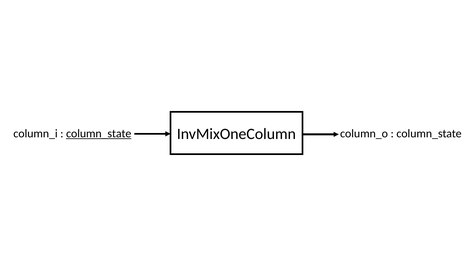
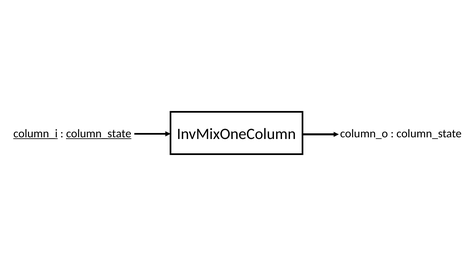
column_i underline: none -> present
